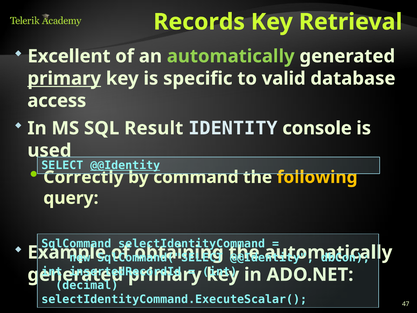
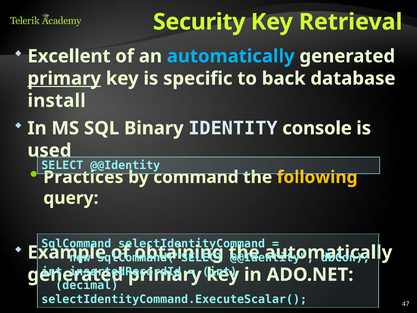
Records: Records -> Security
automatically at (231, 56) colour: light green -> light blue
valid: valid -> back
access: access -> install
Result: Result -> Binary
@@Identity at (125, 165) underline: present -> none
Correctly: Correctly -> Practices
